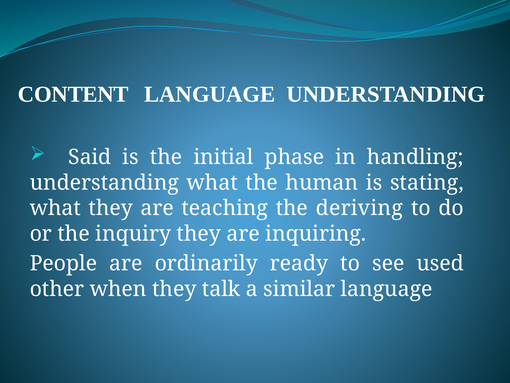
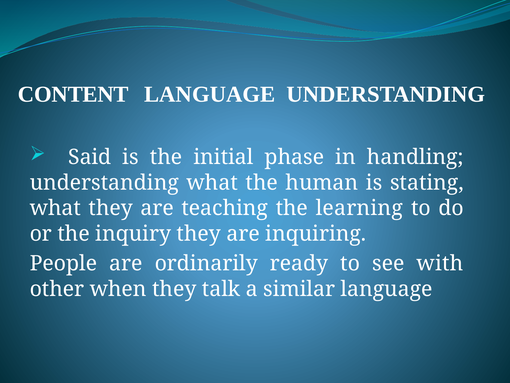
deriving: deriving -> learning
used: used -> with
